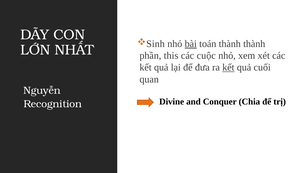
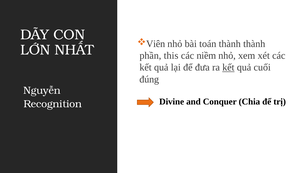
Sinh: Sinh -> Viên
bài underline: present -> none
cuộc: cuộc -> niềm
quan: quan -> đúng
